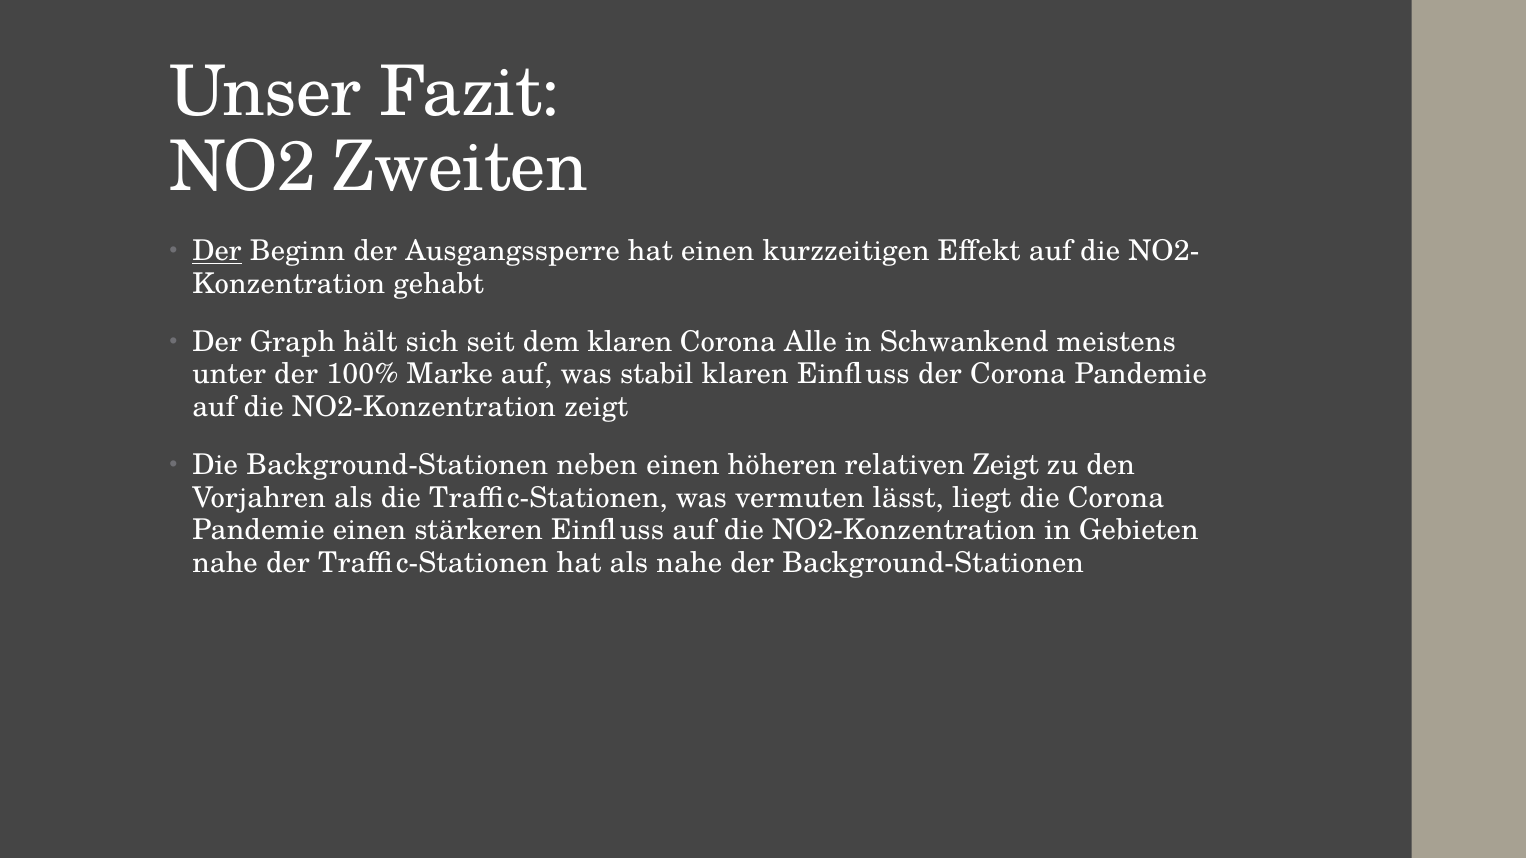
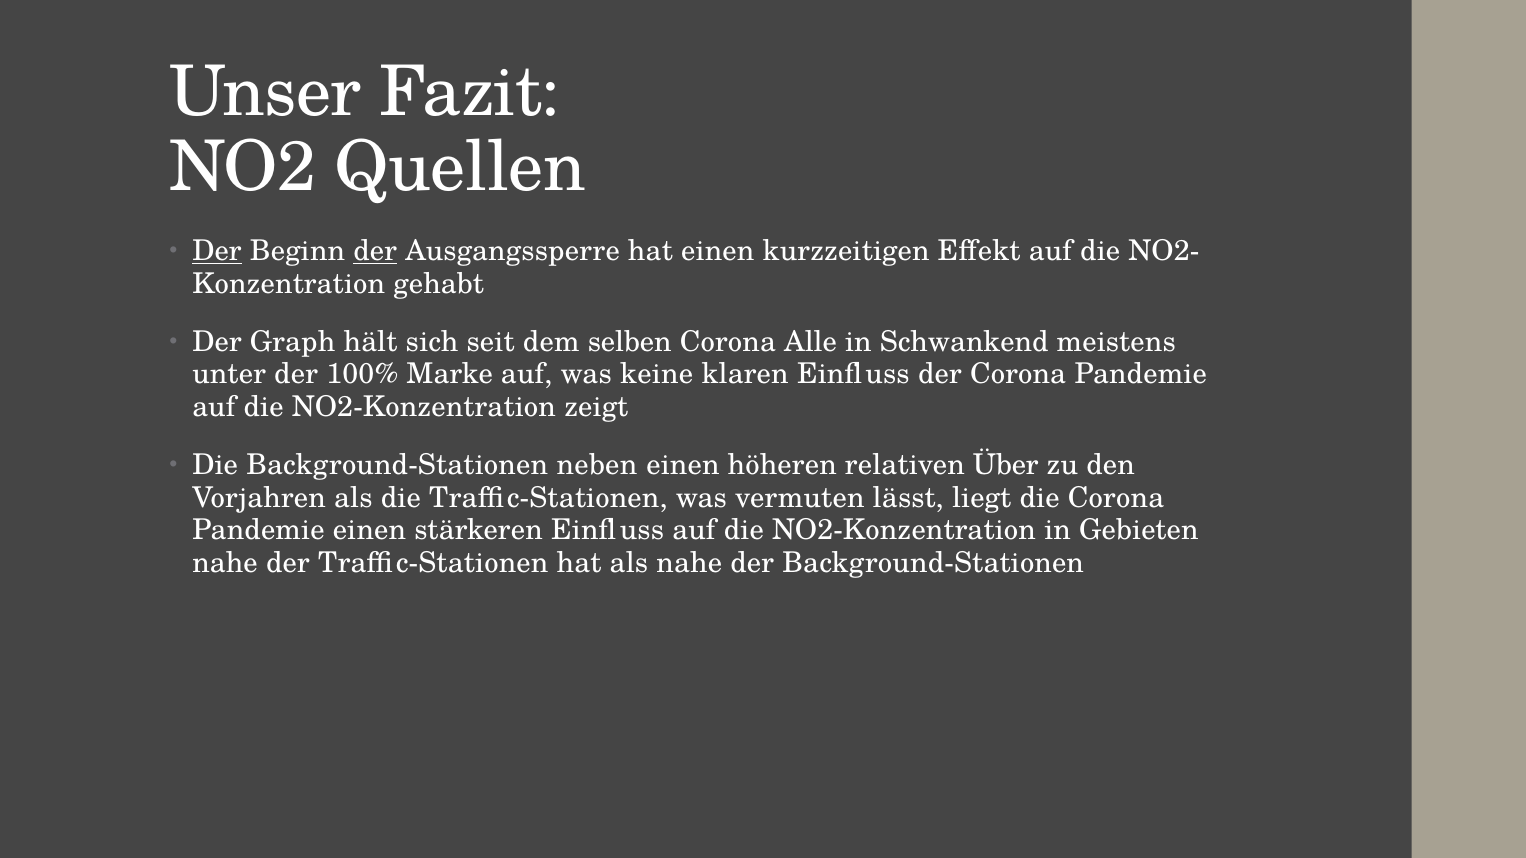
Zweiten: Zweiten -> Quellen
der at (375, 251) underline: none -> present
dem klaren: klaren -> selben
stabil: stabil -> keine
relativen Zeigt: Zeigt -> Über
